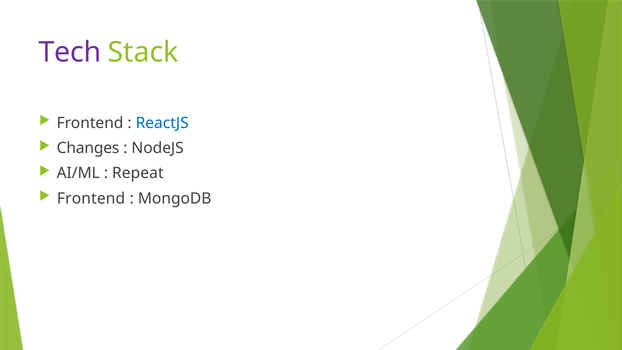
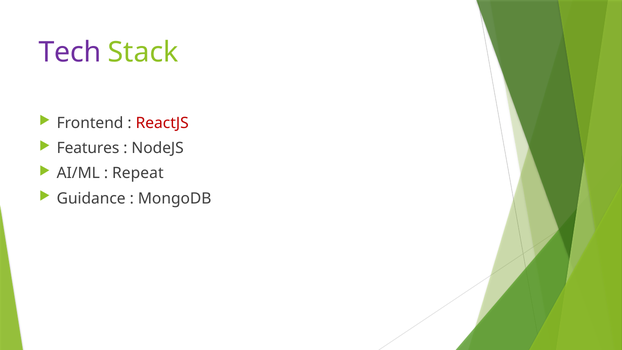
ReactJS colour: blue -> red
Changes: Changes -> Features
Frontend at (91, 198): Frontend -> Guidance
